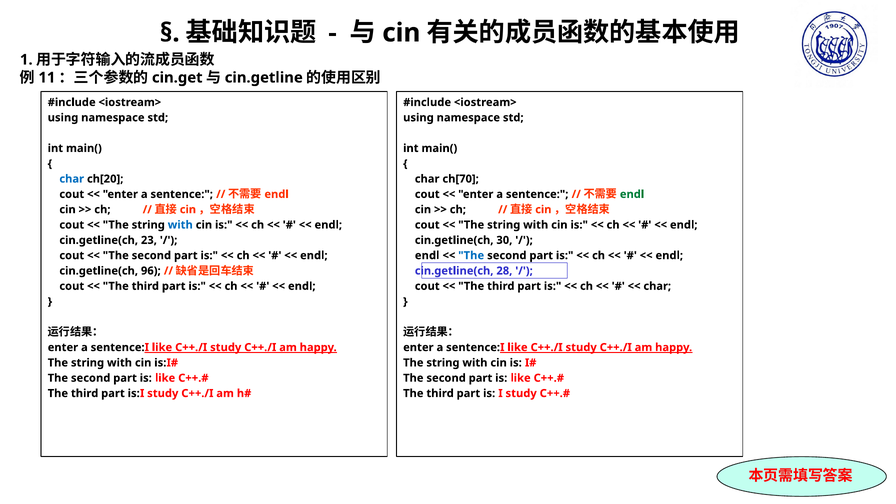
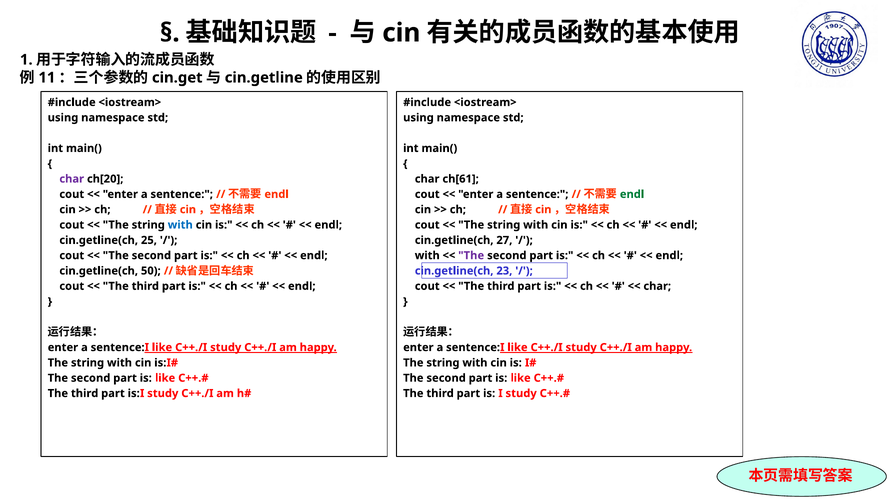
char at (72, 179) colour: blue -> purple
ch[70: ch[70 -> ch[61
23: 23 -> 25
30: 30 -> 27
endl at (427, 256): endl -> with
The at (471, 256) colour: blue -> purple
96: 96 -> 50
28: 28 -> 23
